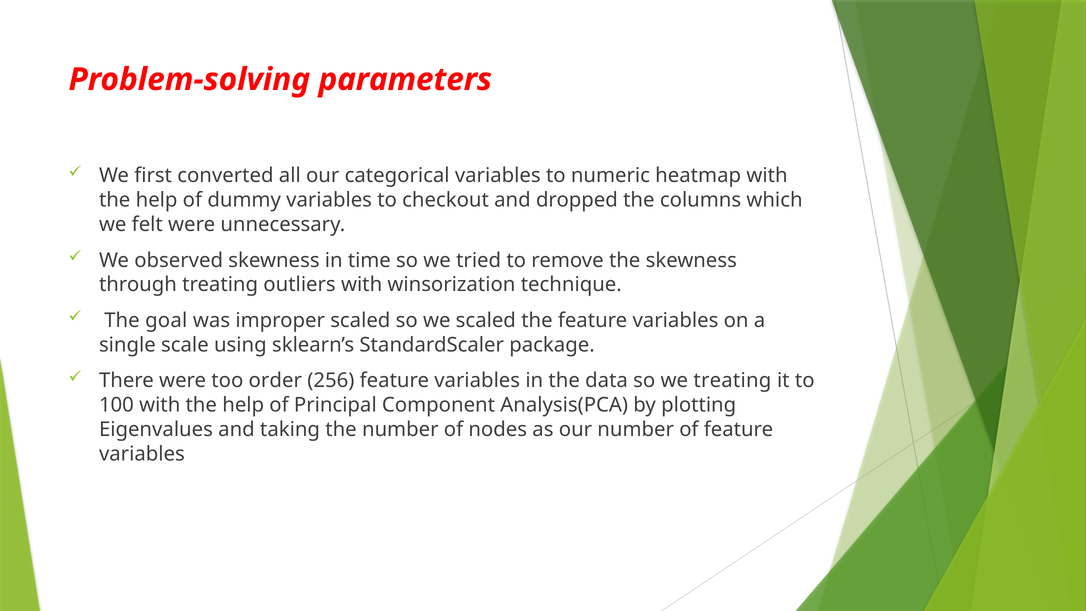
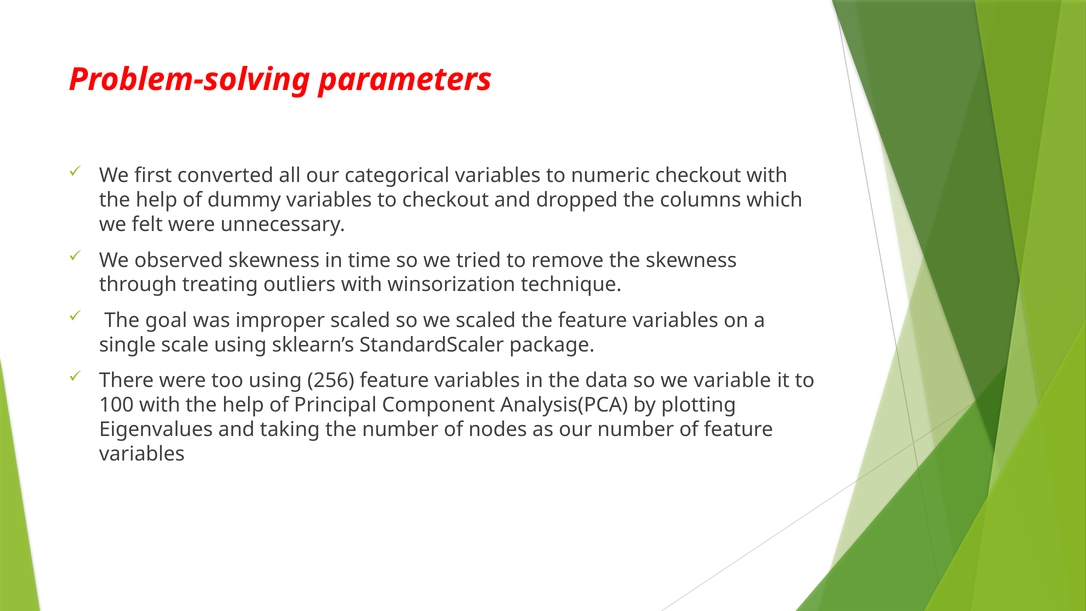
numeric heatmap: heatmap -> checkout
too order: order -> using
we treating: treating -> variable
